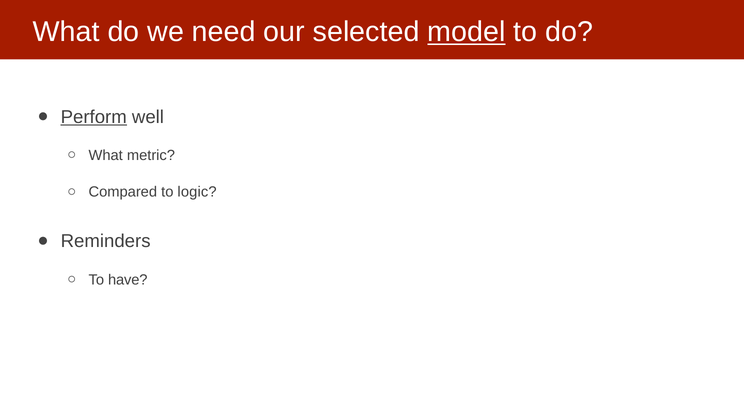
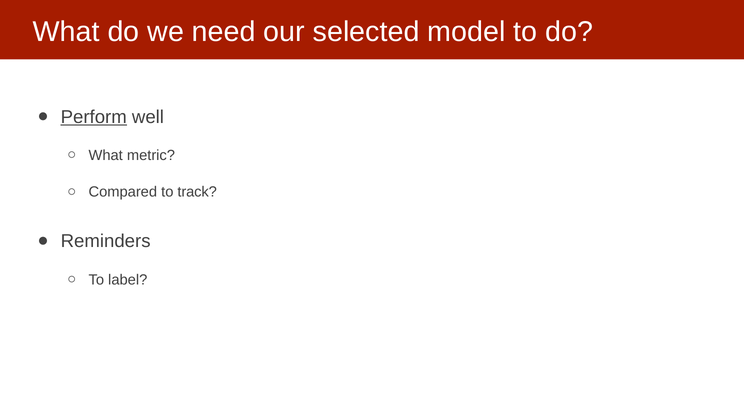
model underline: present -> none
logic: logic -> track
have: have -> label
